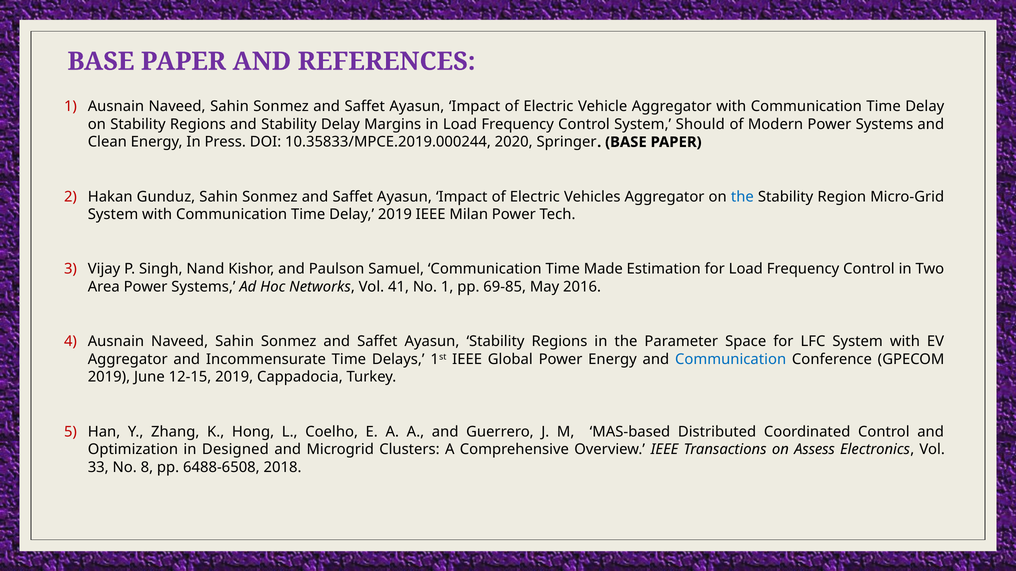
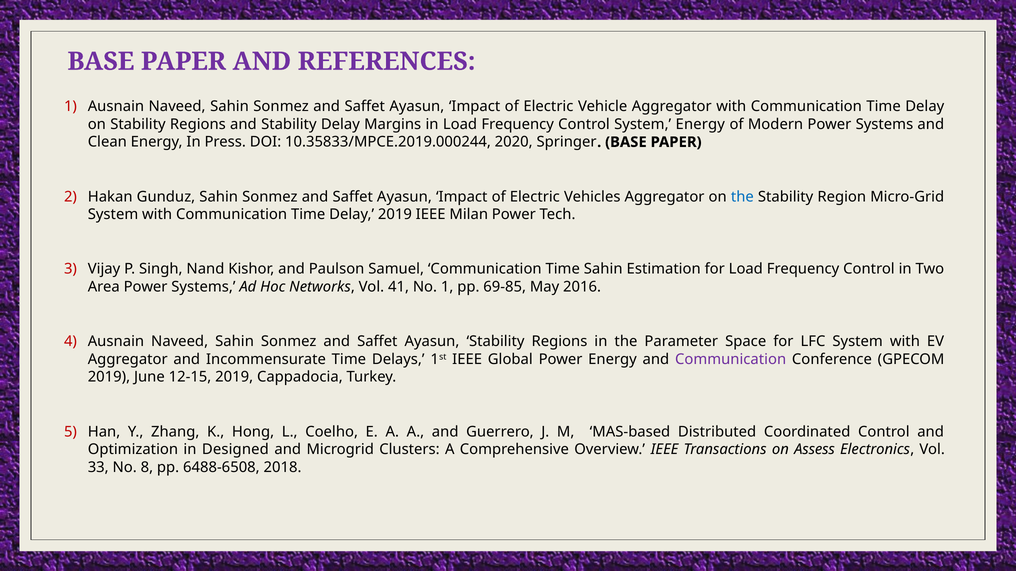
System Should: Should -> Energy
Time Made: Made -> Sahin
Communication at (731, 360) colour: blue -> purple
